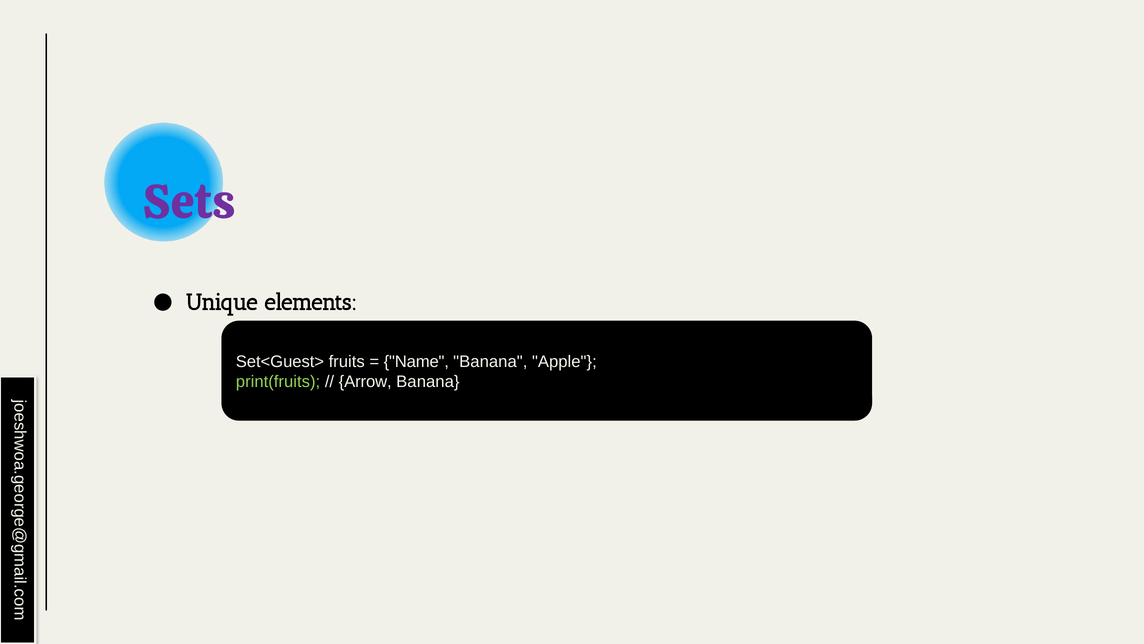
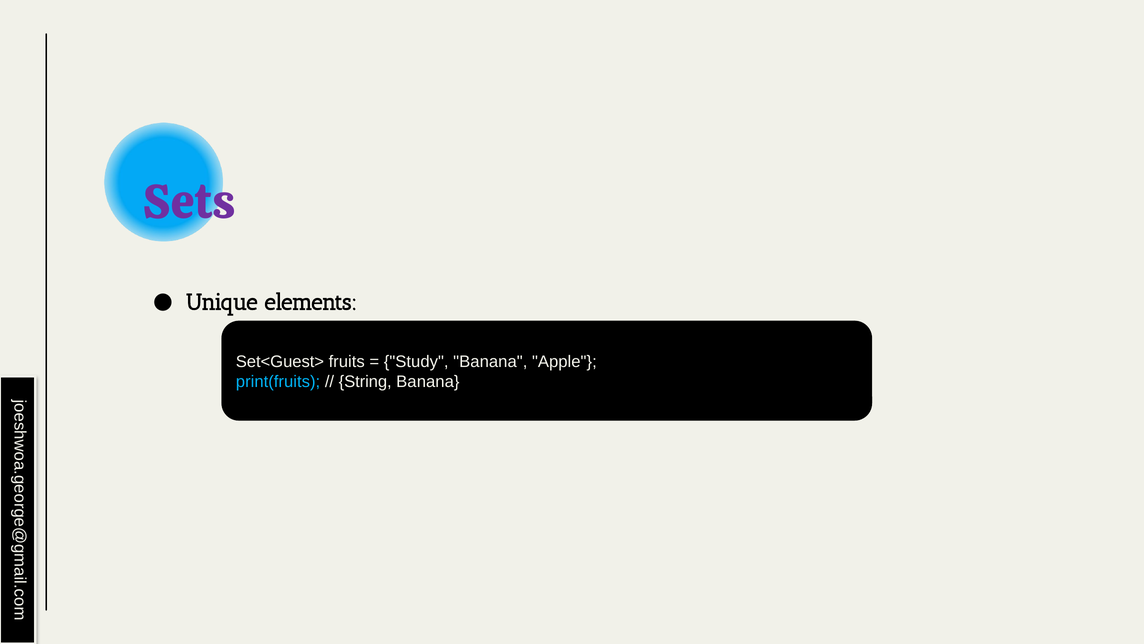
Name: Name -> Study
print(fruits colour: light green -> light blue
Arrow: Arrow -> String
